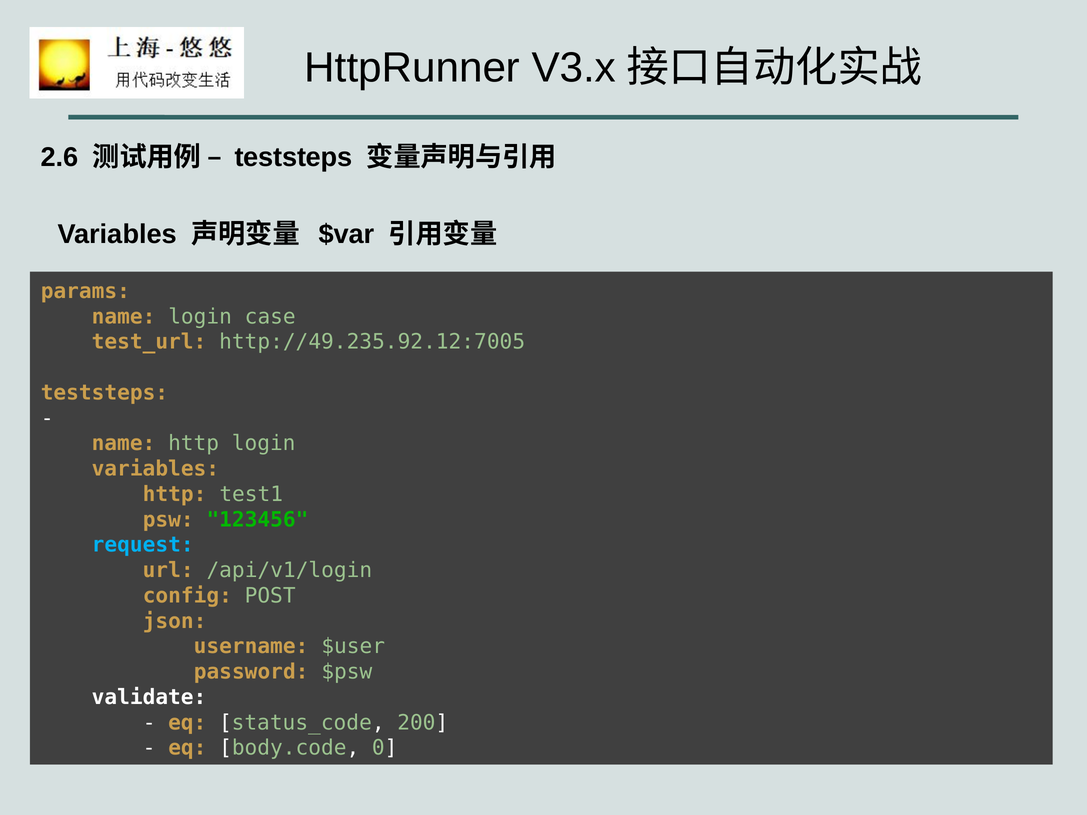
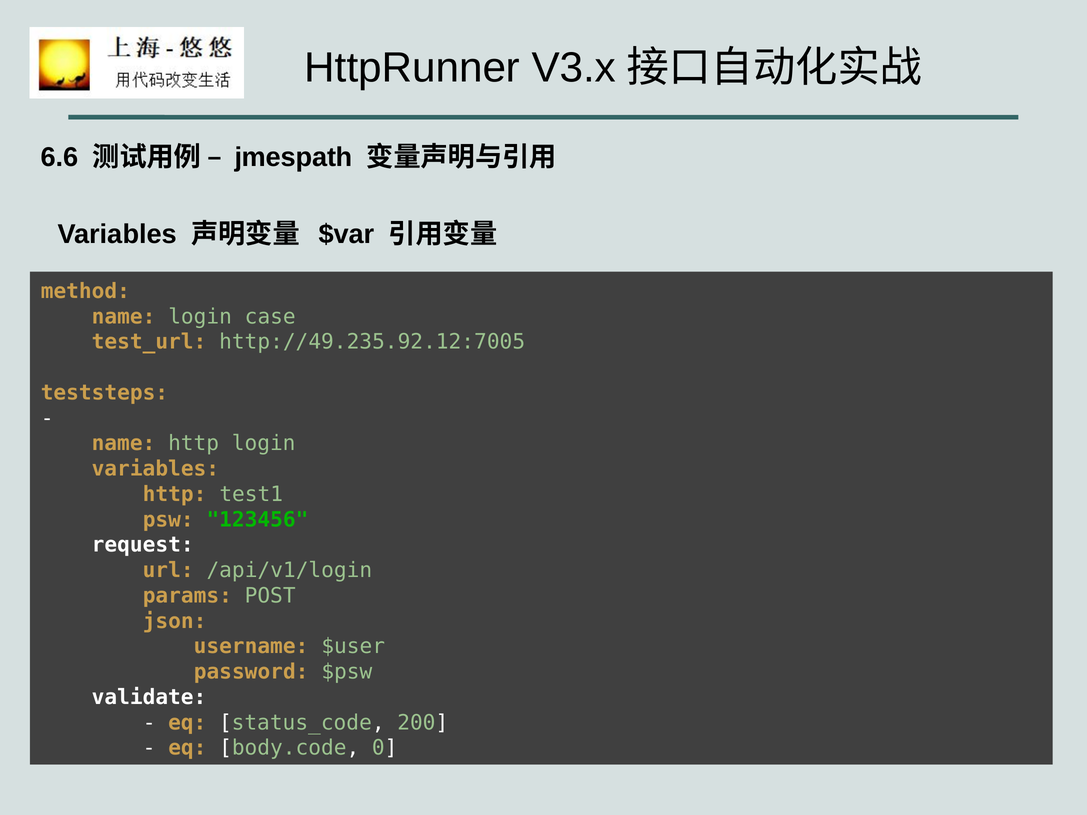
2.6: 2.6 -> 6.6
teststeps at (293, 157): teststeps -> jmespath
params: params -> method
request colour: light blue -> white
config: config -> params
